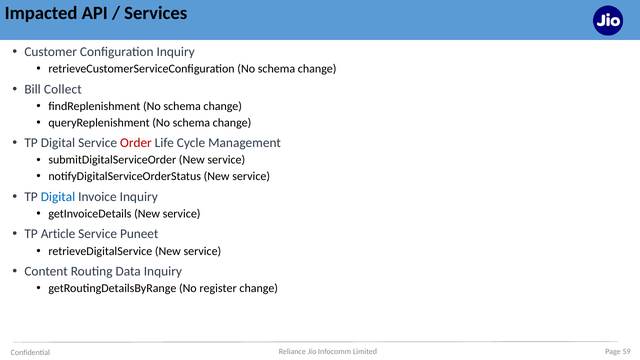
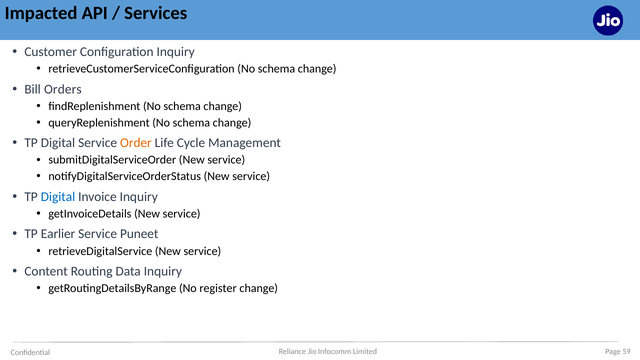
Collect: Collect -> Orders
Order colour: red -> orange
Article: Article -> Earlier
